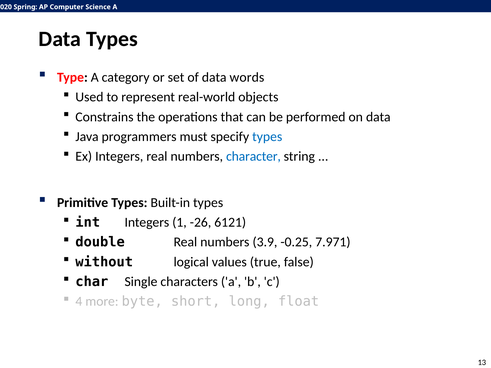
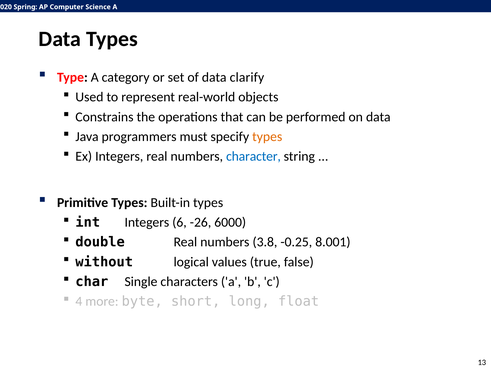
words: words -> clarify
types at (267, 137) colour: blue -> orange
1: 1 -> 6
6121: 6121 -> 6000
3.9: 3.9 -> 3.8
7.971: 7.971 -> 8.001
